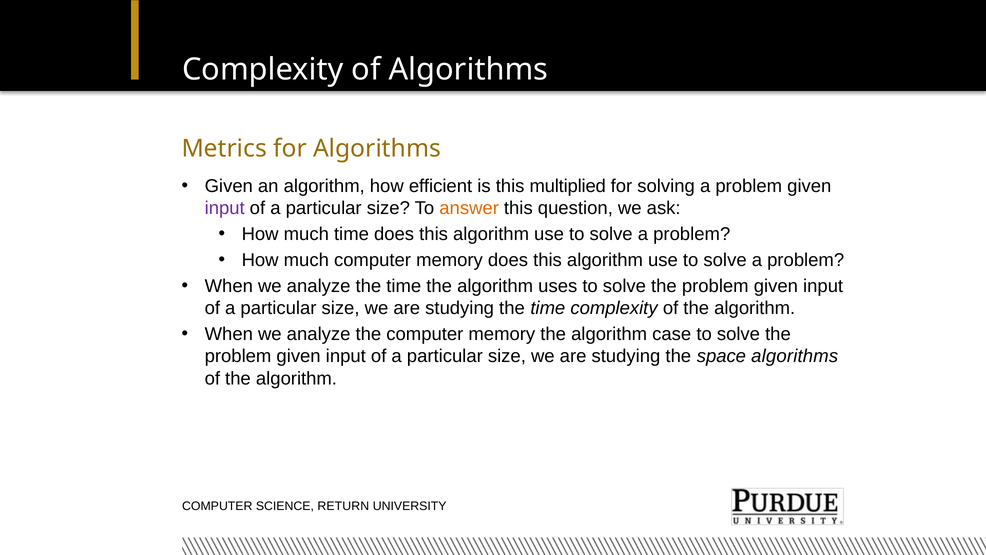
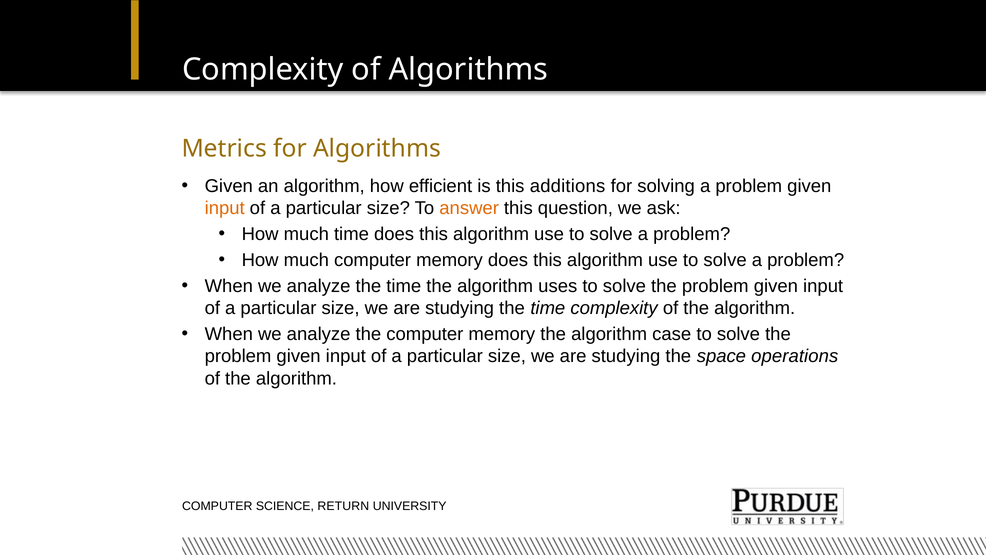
multiplied: multiplied -> additions
input at (225, 208) colour: purple -> orange
space algorithms: algorithms -> operations
